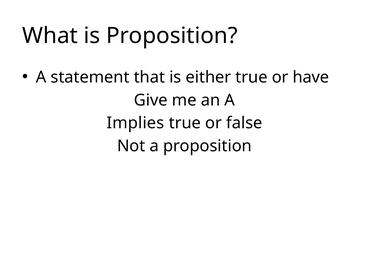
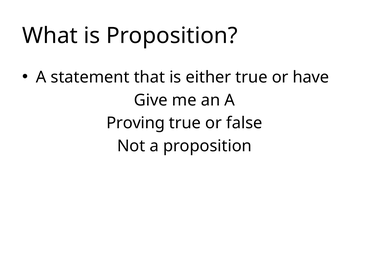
Implies: Implies -> Proving
